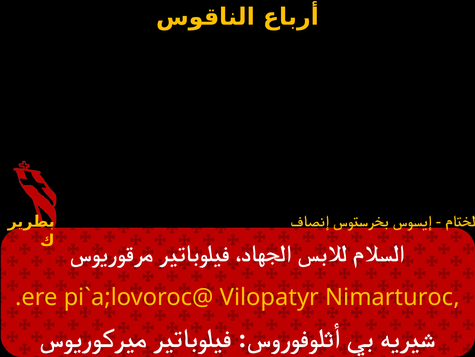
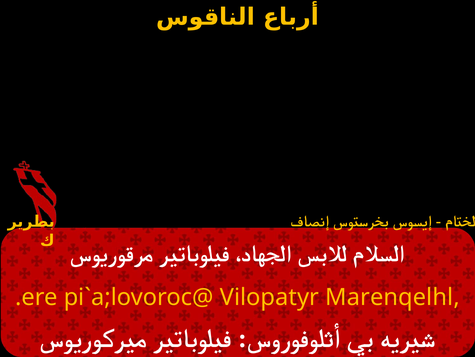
Nimarturoc: Nimarturoc -> Marenqelhl
